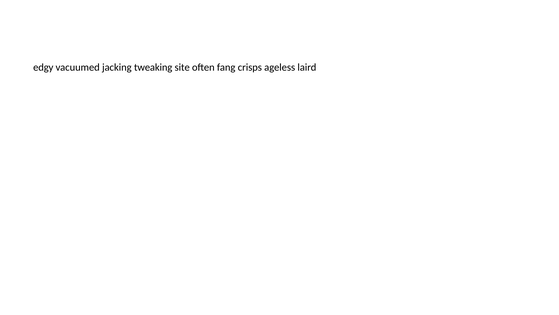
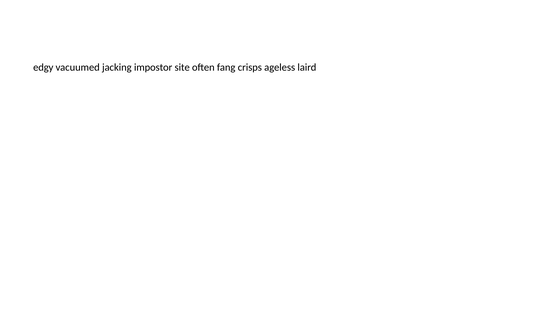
tweaking: tweaking -> impostor
